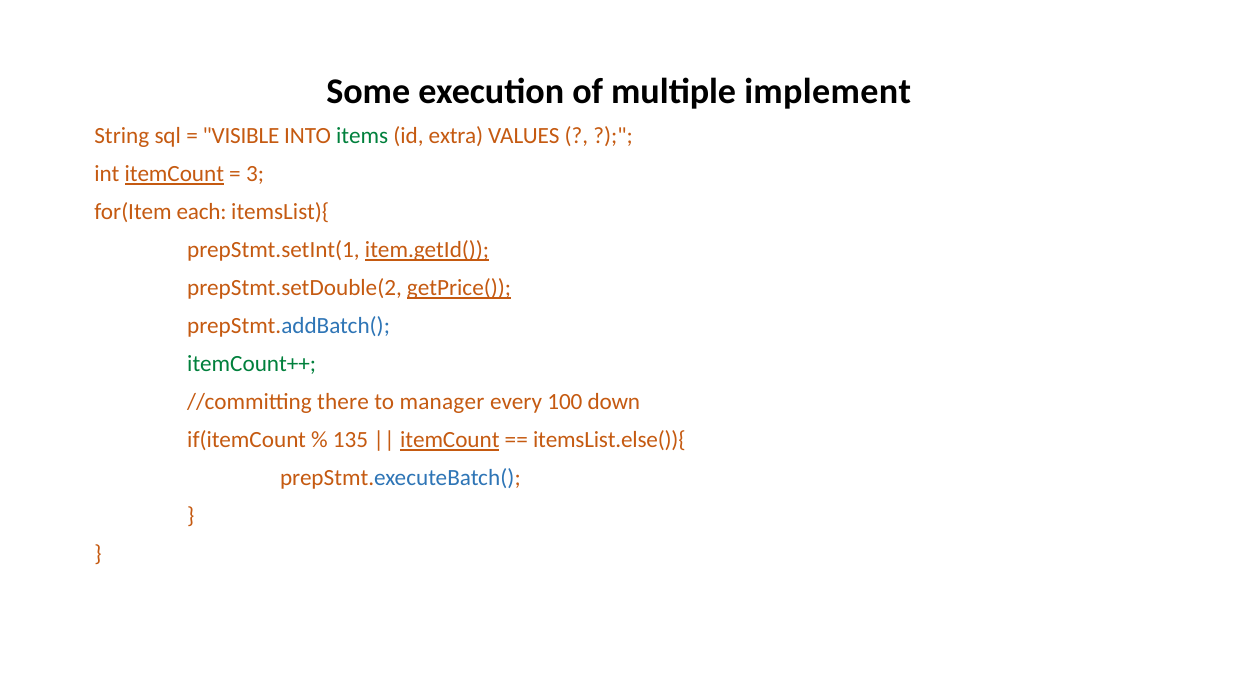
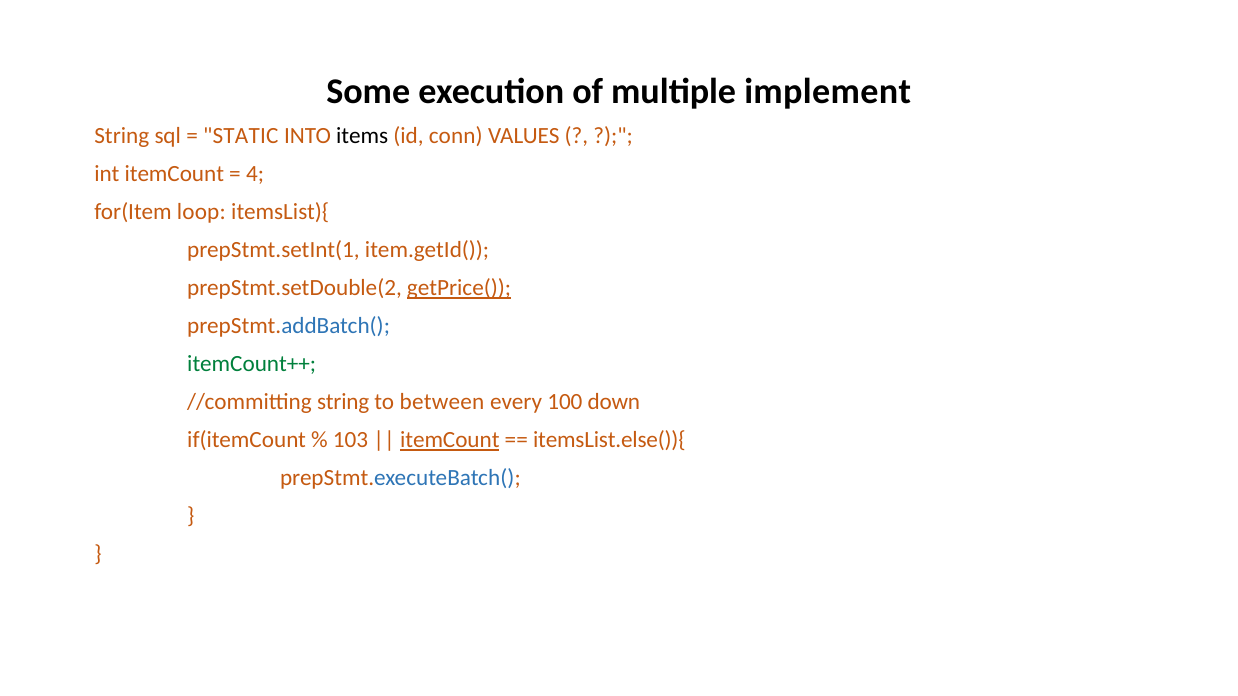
VISIBLE: VISIBLE -> STATIC
items colour: green -> black
extra: extra -> conn
itemCount at (174, 174) underline: present -> none
3: 3 -> 4
each: each -> loop
item.getId( underline: present -> none
//committing there: there -> string
manager: manager -> between
135: 135 -> 103
